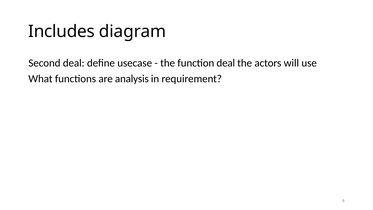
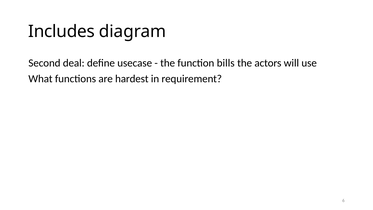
function deal: deal -> bills
analysis: analysis -> hardest
